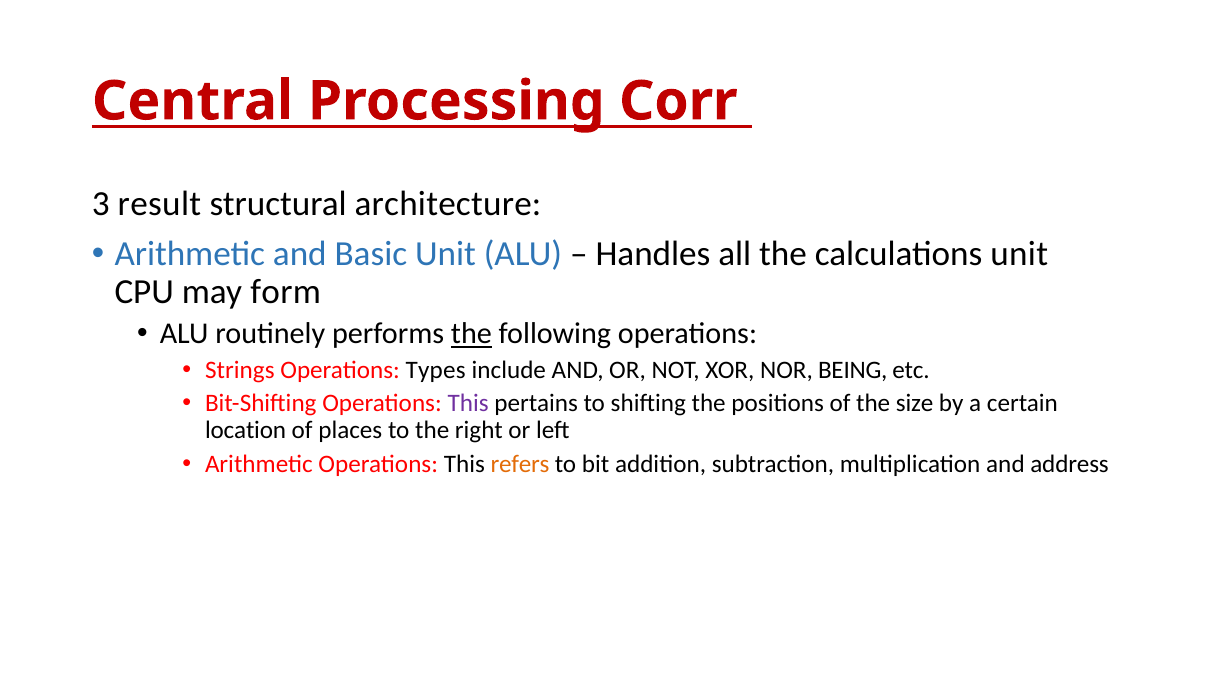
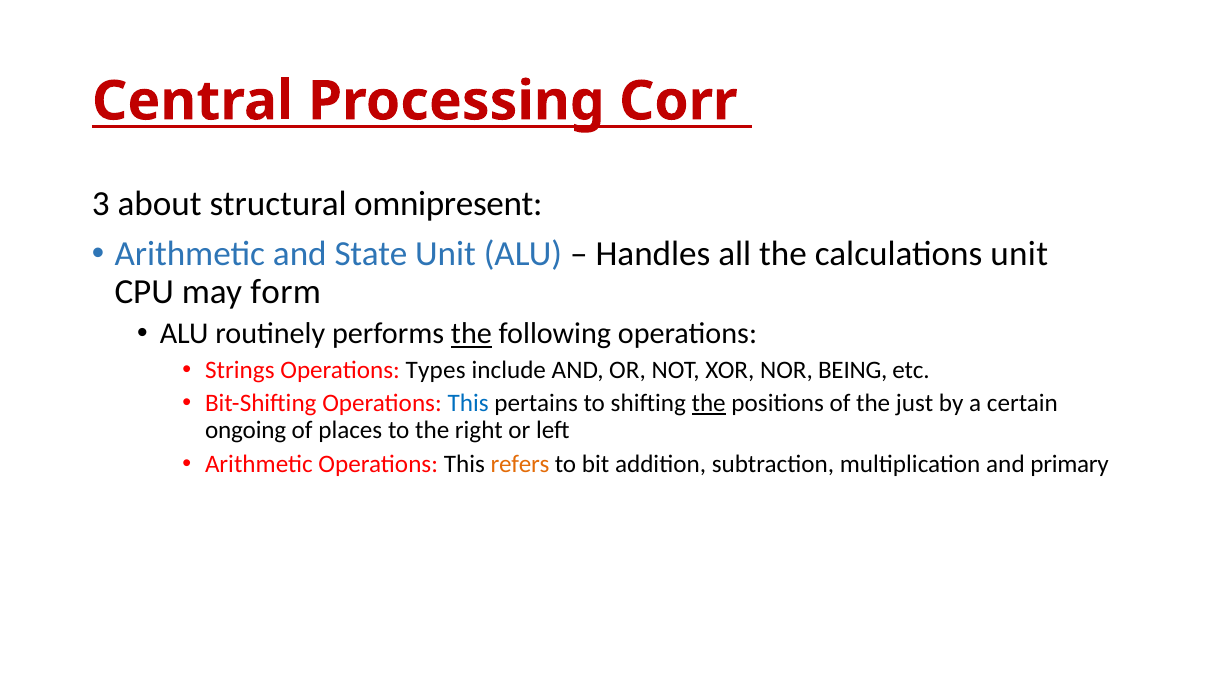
result: result -> about
architecture: architecture -> omnipresent
Basic: Basic -> State
This at (468, 403) colour: purple -> blue
the at (709, 403) underline: none -> present
size: size -> just
location: location -> ongoing
address: address -> primary
